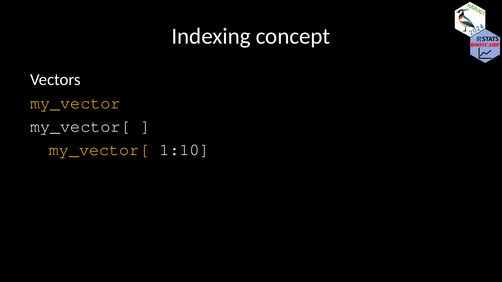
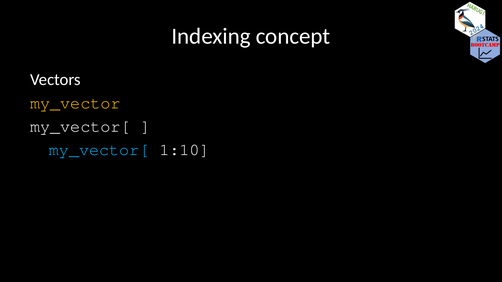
my_vector[ at (99, 150) colour: yellow -> light blue
